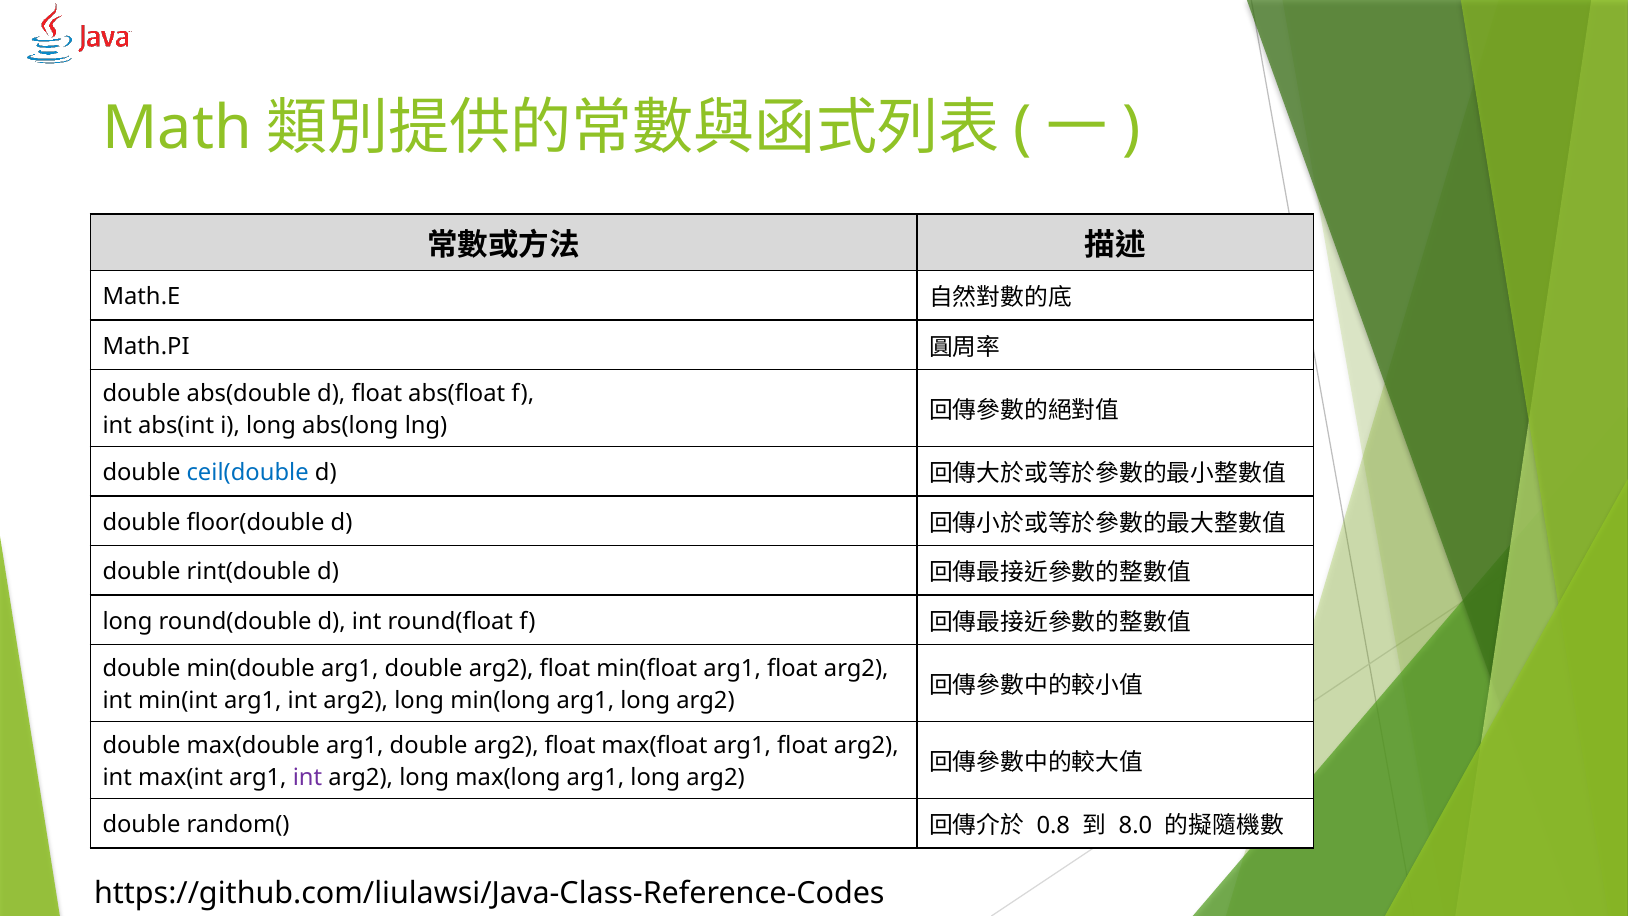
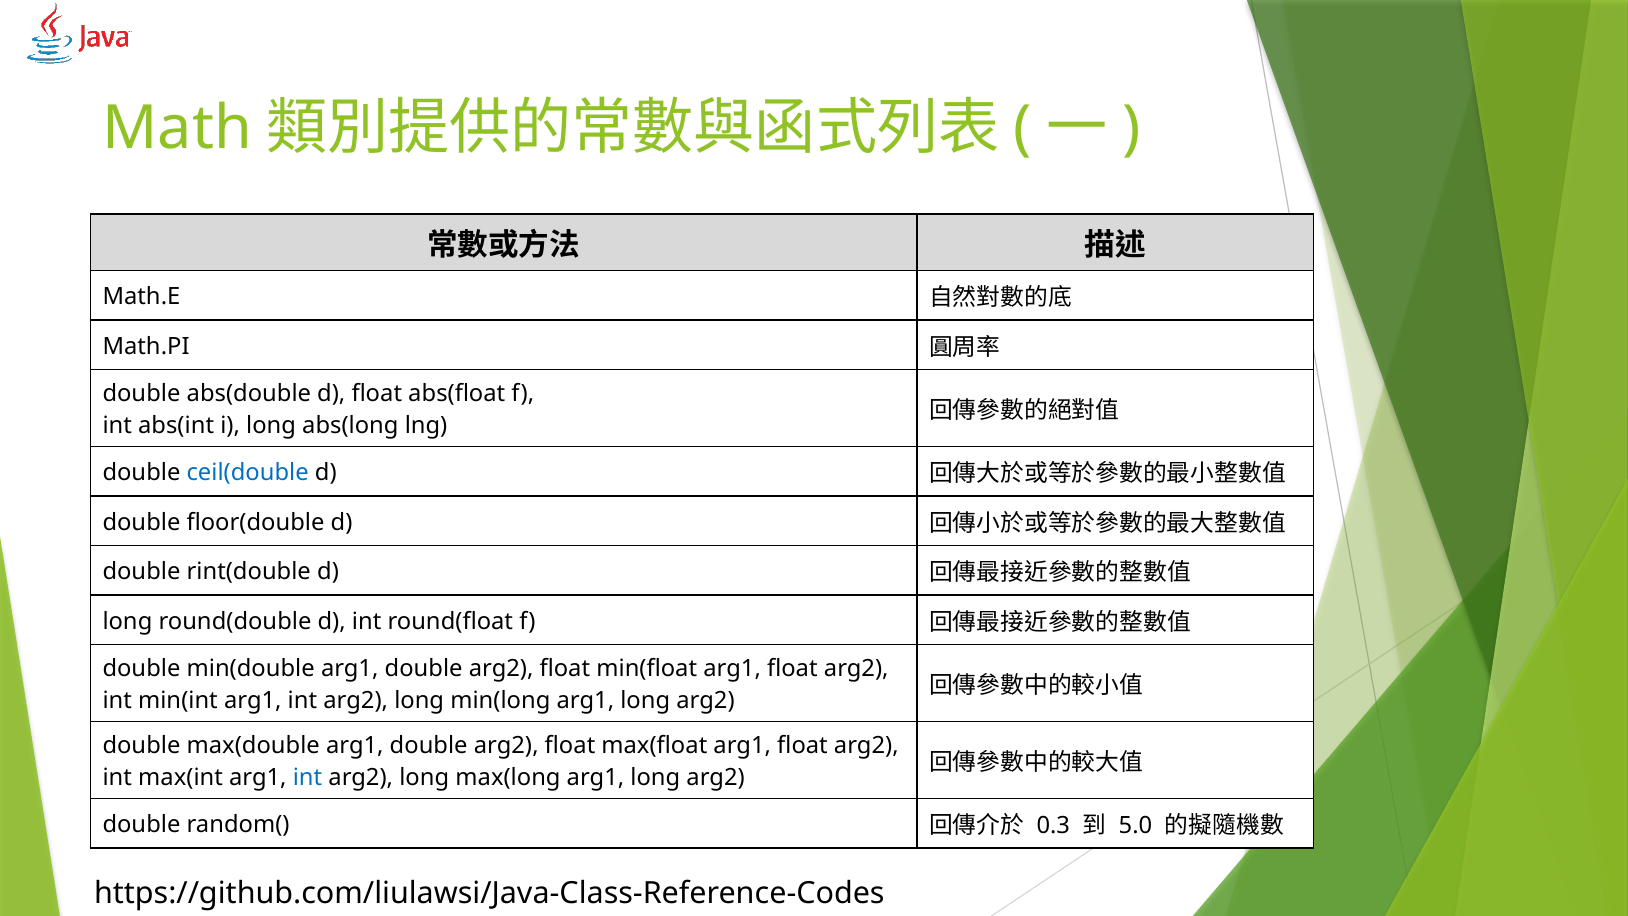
int at (308, 777) colour: purple -> blue
0.8: 0.8 -> 0.3
8.0: 8.0 -> 5.0
